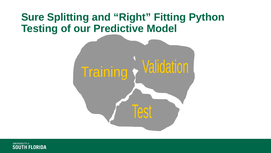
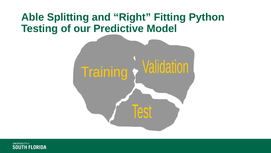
Sure: Sure -> Able
